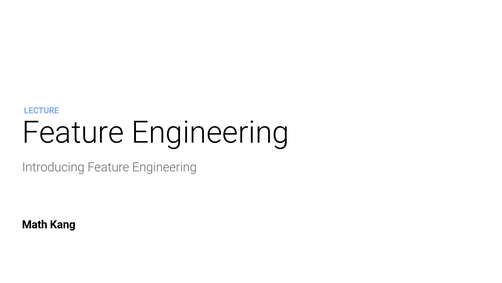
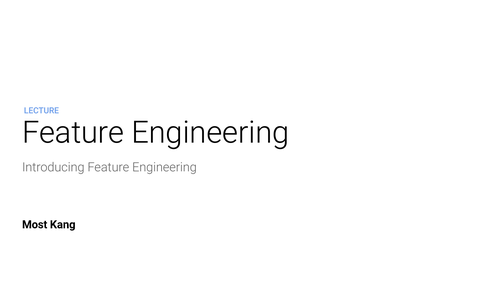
Math: Math -> Most
